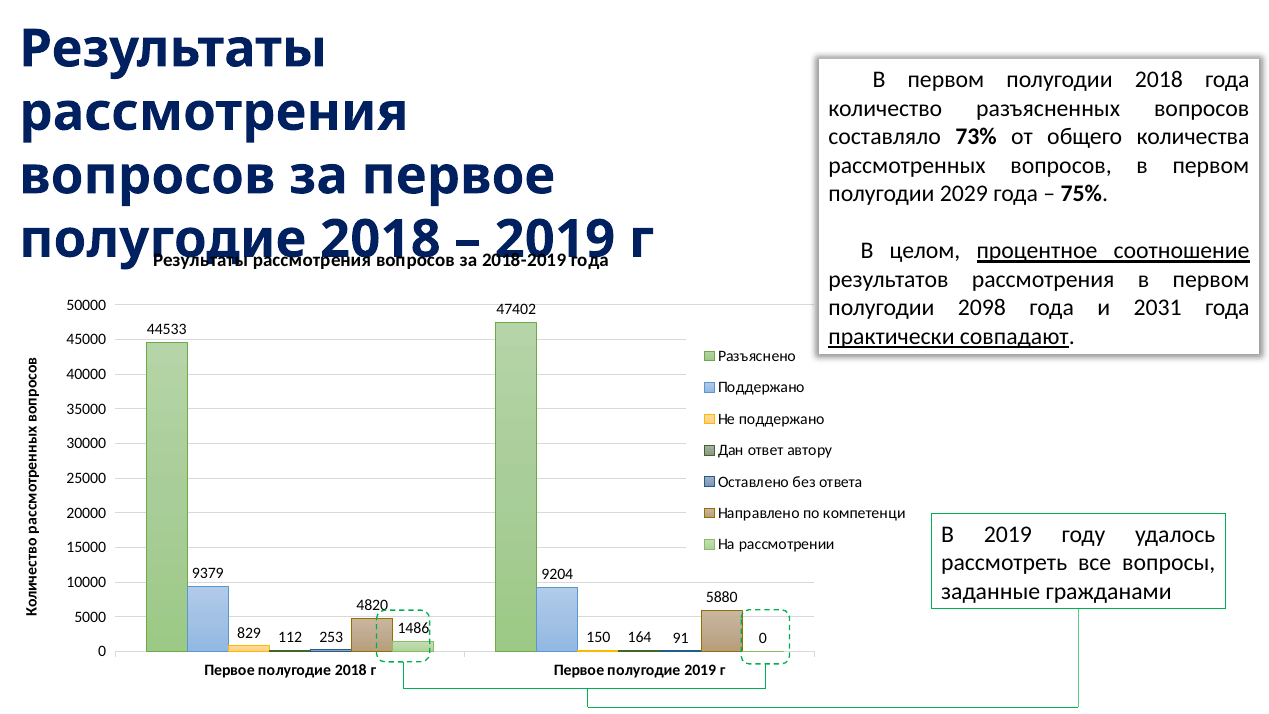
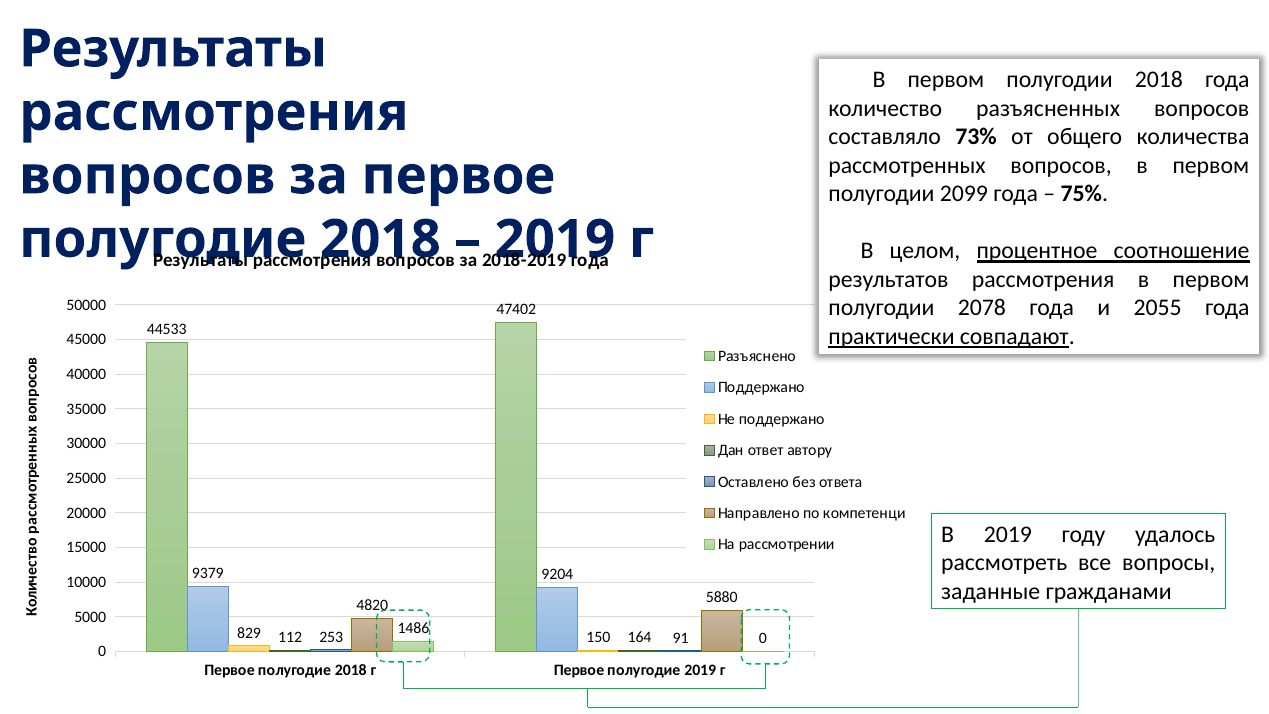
2029: 2029 -> 2099
2098: 2098 -> 2078
2031: 2031 -> 2055
